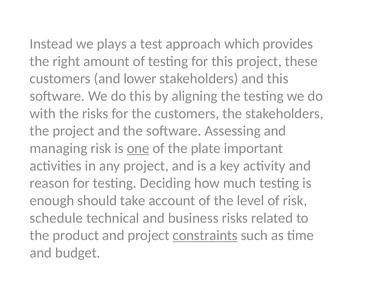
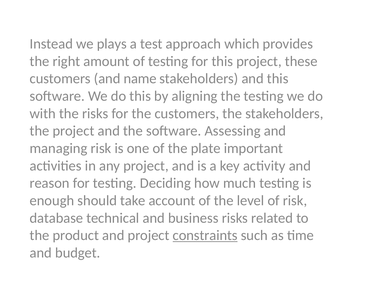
lower: lower -> name
one underline: present -> none
schedule: schedule -> database
